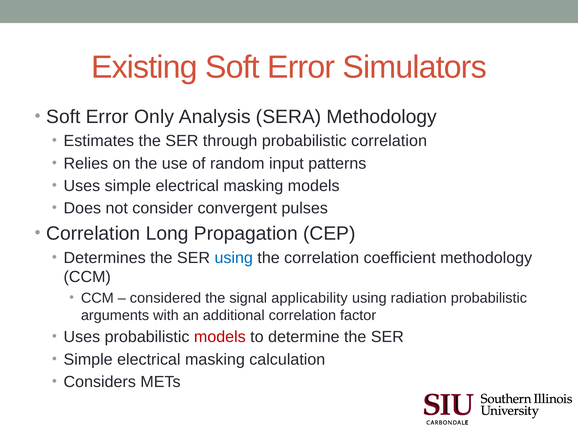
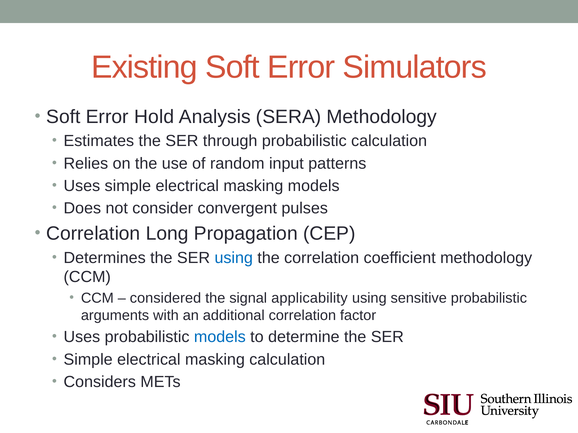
Only: Only -> Hold
probabilistic correlation: correlation -> calculation
radiation: radiation -> sensitive
models at (220, 337) colour: red -> blue
